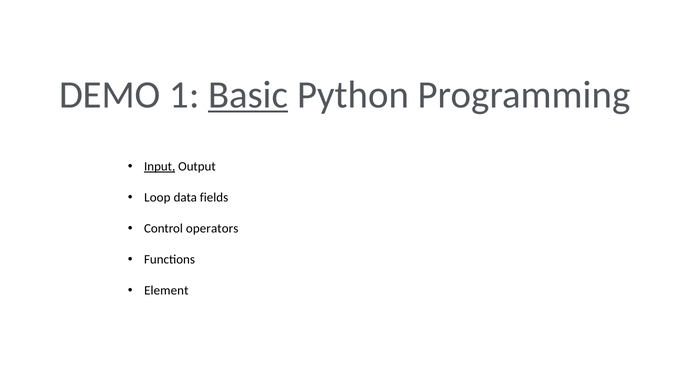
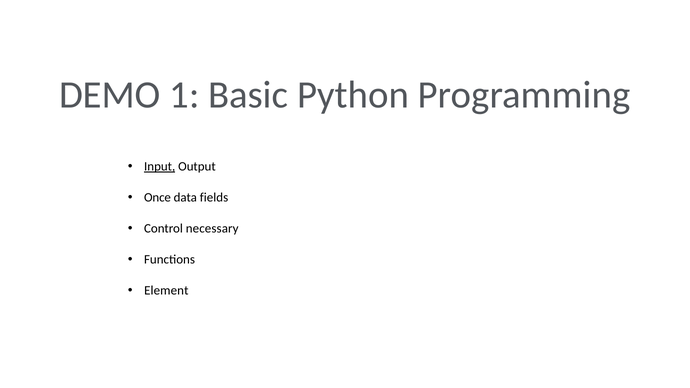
Basic underline: present -> none
Loop: Loop -> Once
operators: operators -> necessary
